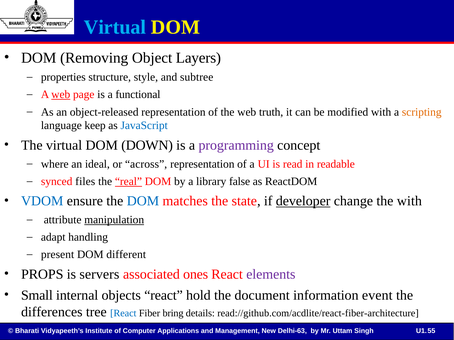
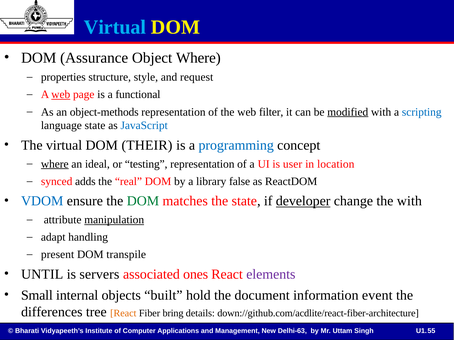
Removing: Removing -> Assurance
Object Layers: Layers -> Where
subtree: subtree -> request
object-released: object-released -> object-methods
truth: truth -> filter
modified underline: none -> present
scripting colour: orange -> blue
language keep: keep -> state
DOWN: DOWN -> THEIR
programming colour: purple -> blue
where at (55, 164) underline: none -> present
across: across -> testing
read: read -> user
readable: readable -> location
files: files -> adds
real underline: present -> none
DOM at (143, 201) colour: blue -> green
different: different -> transpile
PROPS: PROPS -> UNTIL
objects react: react -> built
React at (123, 314) colour: blue -> orange
read://github.com/acdlite/react-fiber-architecture: read://github.com/acdlite/react-fiber-architecture -> down://github.com/acdlite/react-fiber-architecture
